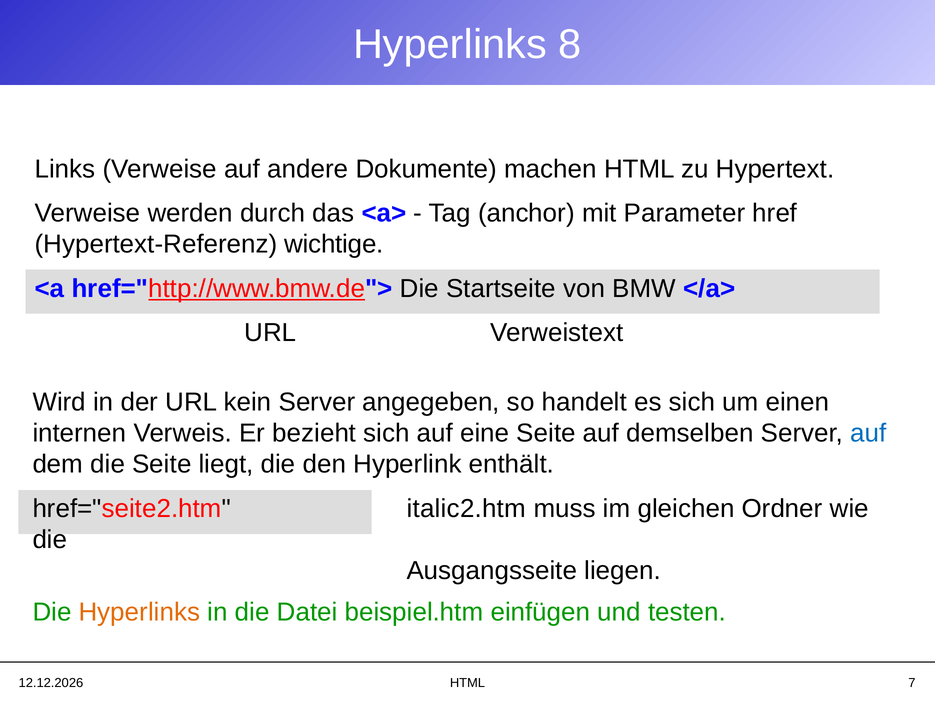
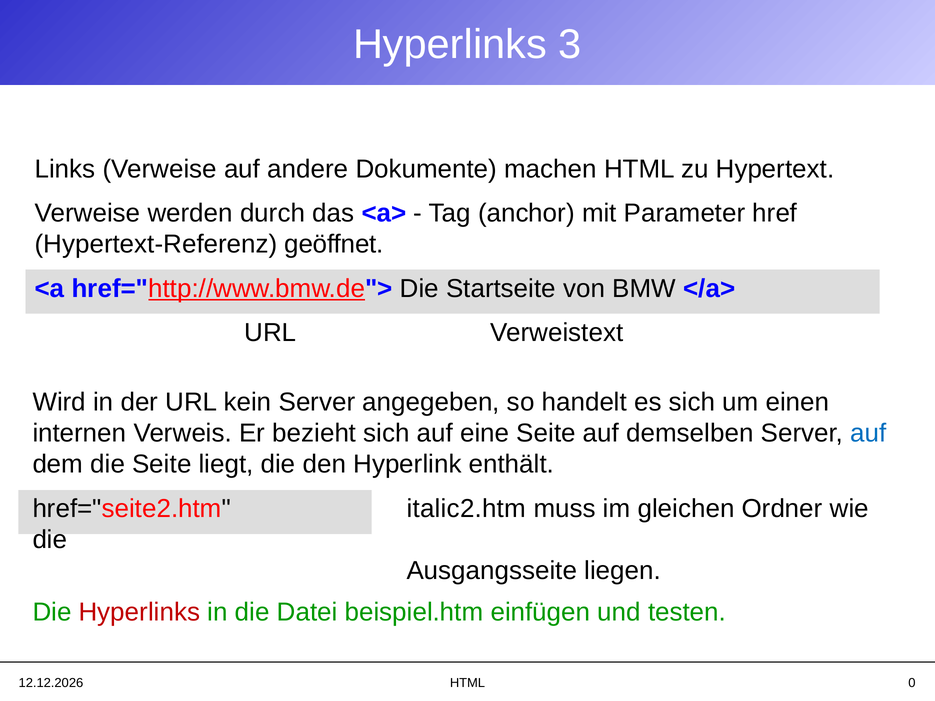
8: 8 -> 3
wichtige: wichtige -> geöffnet
Hyperlinks at (139, 613) colour: orange -> red
7: 7 -> 0
